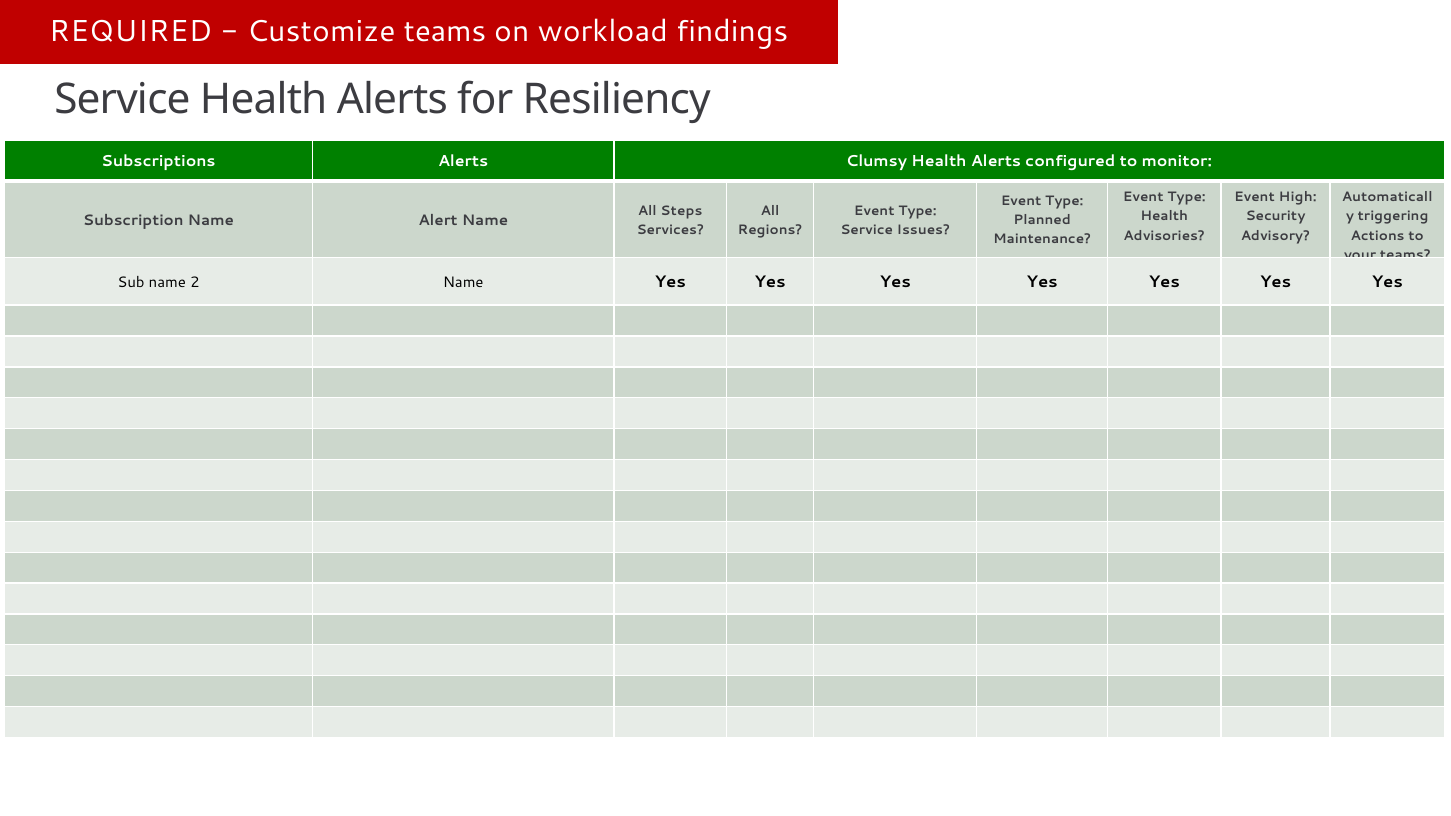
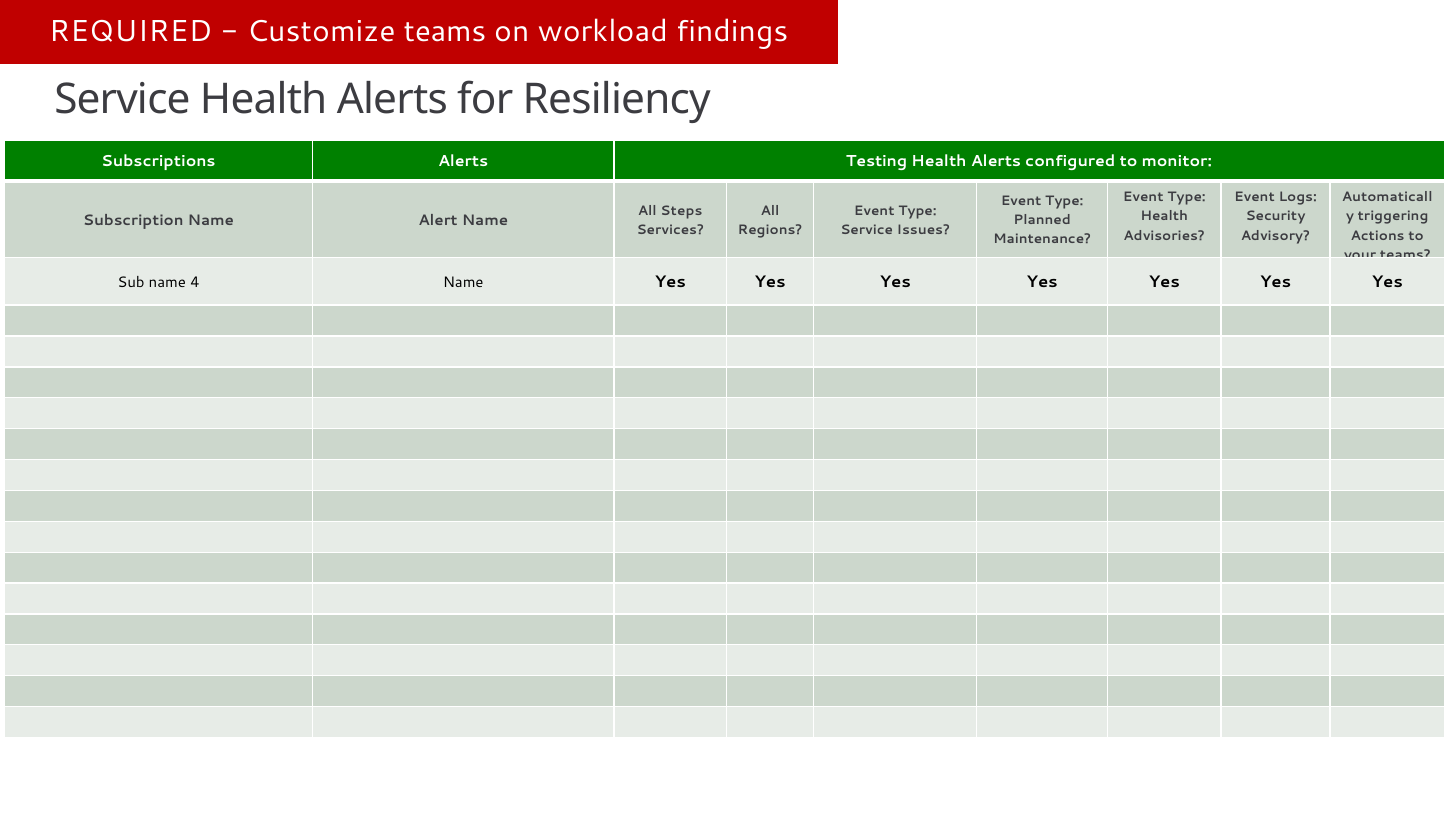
Clumsy: Clumsy -> Testing
High: High -> Logs
2: 2 -> 4
